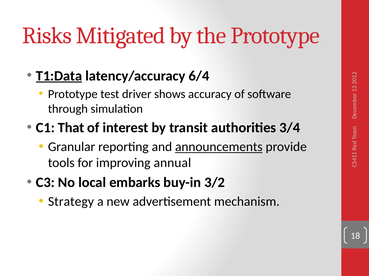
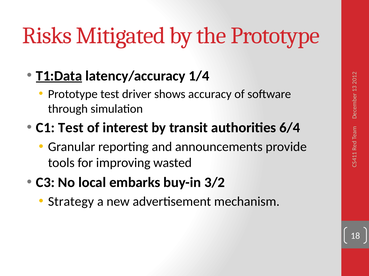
6/4: 6/4 -> 1/4
C1 That: That -> Test
3/4: 3/4 -> 6/4
announcements underline: present -> none
annual: annual -> wasted
